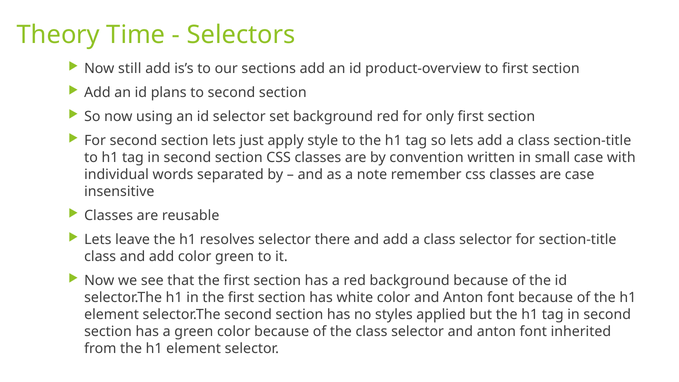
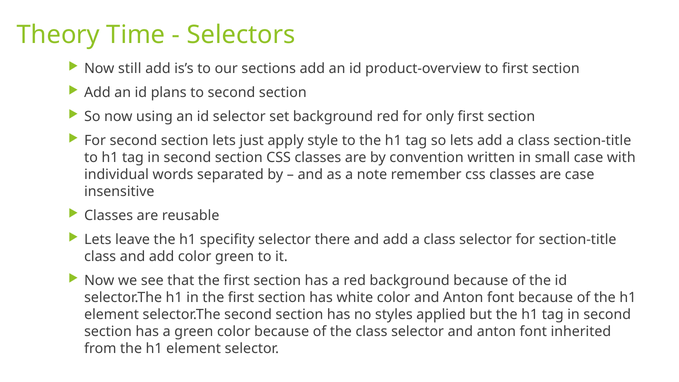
resolves: resolves -> specifity
